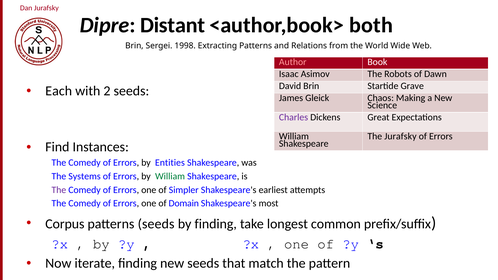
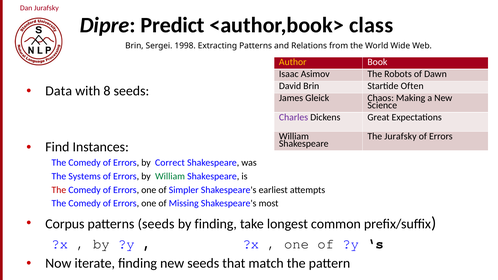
Distant: Distant -> Predict
both: both -> class
Author colour: pink -> yellow
Grave: Grave -> Often
Each: Each -> Data
2: 2 -> 8
Entities: Entities -> Correct
The at (59, 190) colour: purple -> red
Domain: Domain -> Missing
